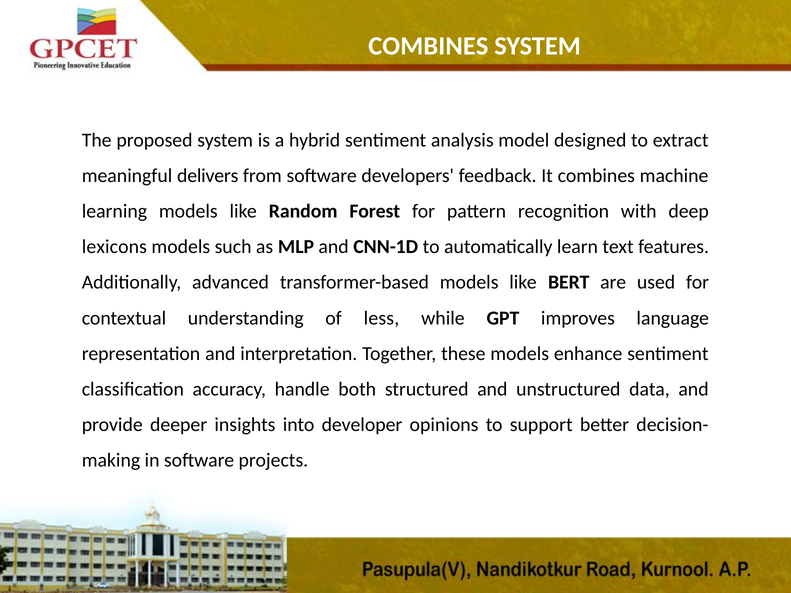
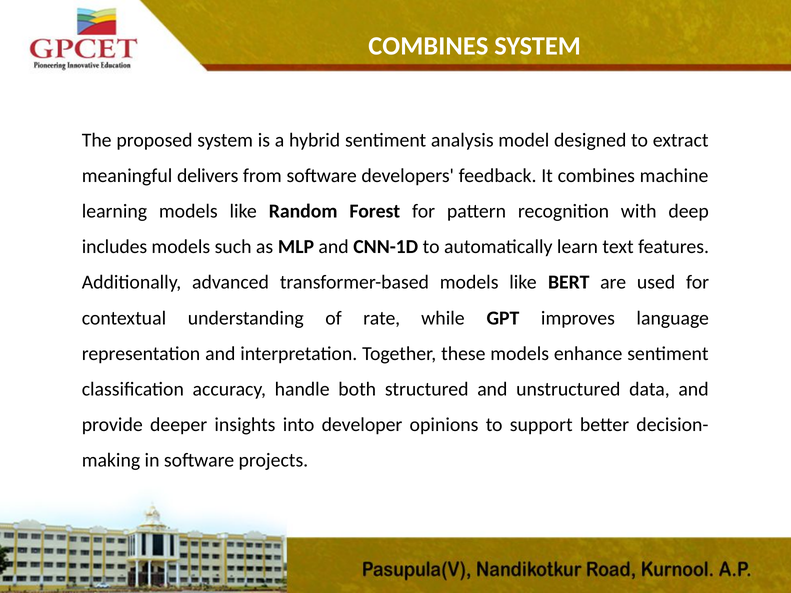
lexicons: lexicons -> includes
less: less -> rate
